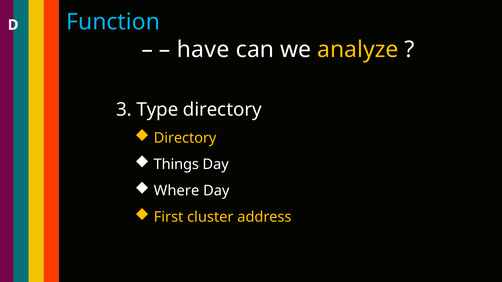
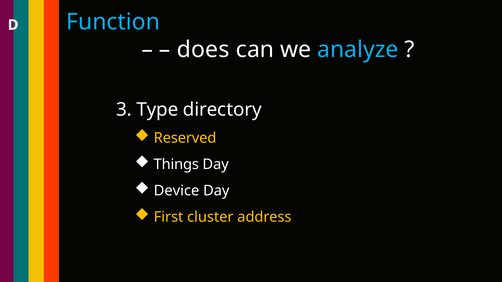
have: have -> does
analyze colour: yellow -> light blue
Directory at (185, 138): Directory -> Reserved
Where: Where -> Device
